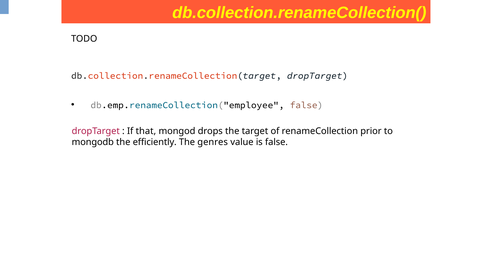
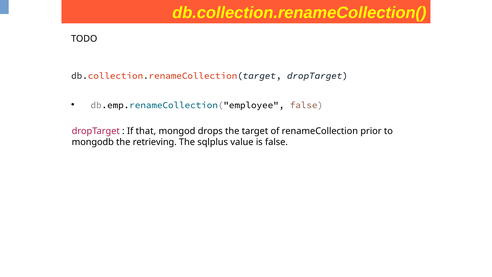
efficiently: efficiently -> retrieving
genres: genres -> sqlplus
